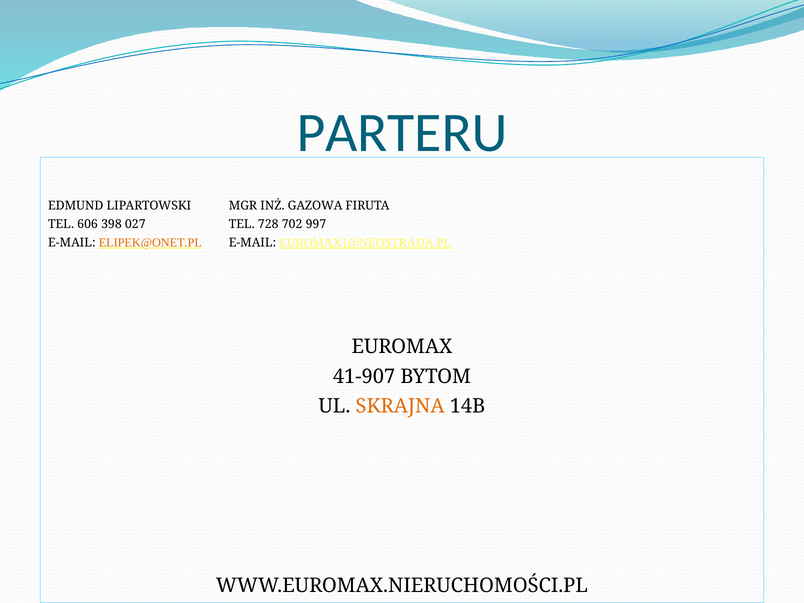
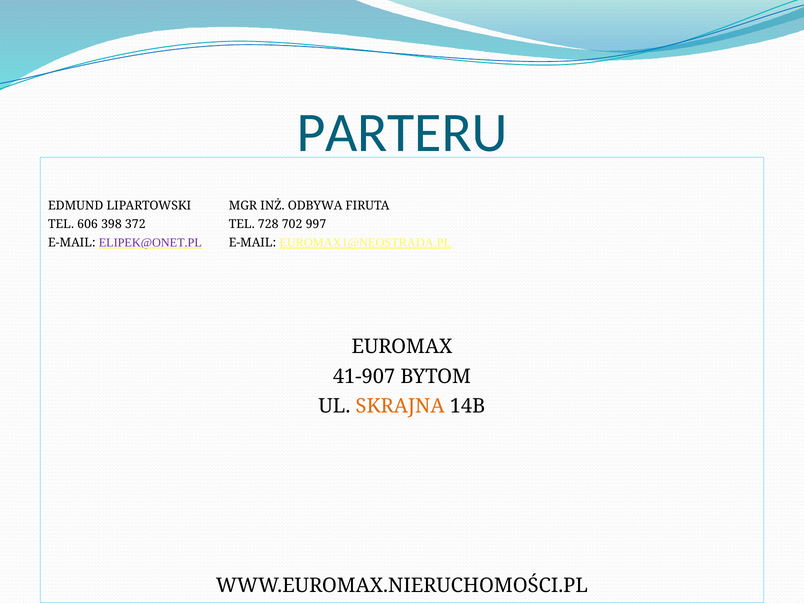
GAZOWA: GAZOWA -> ODBYWA
027: 027 -> 372
ELIPEK@ONET.PL colour: orange -> purple
